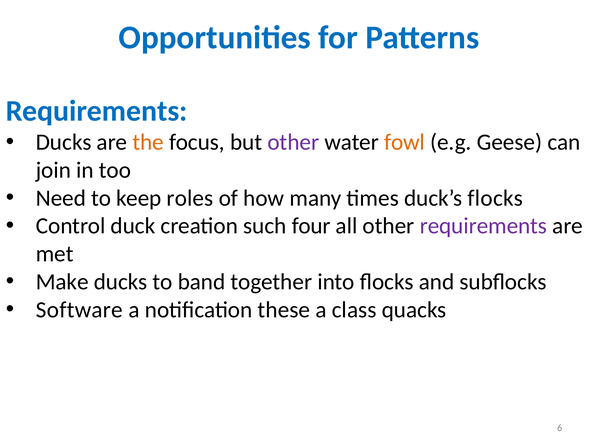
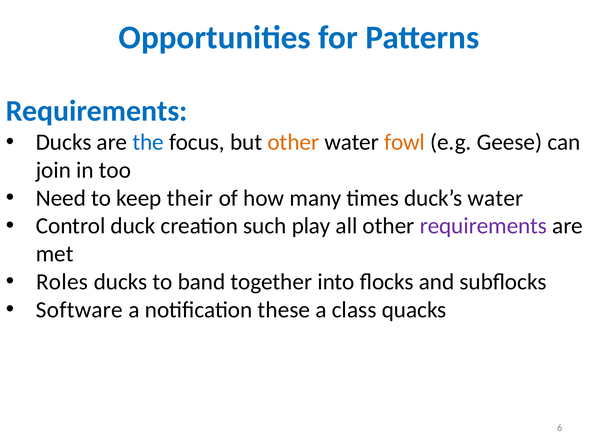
the colour: orange -> blue
other at (293, 142) colour: purple -> orange
roles: roles -> their
duck’s flocks: flocks -> water
four: four -> play
Make: Make -> Roles
